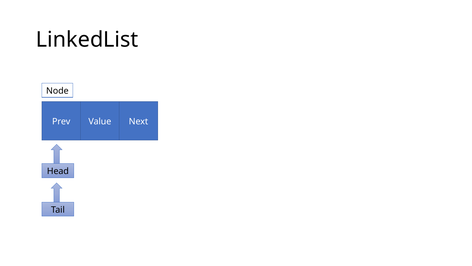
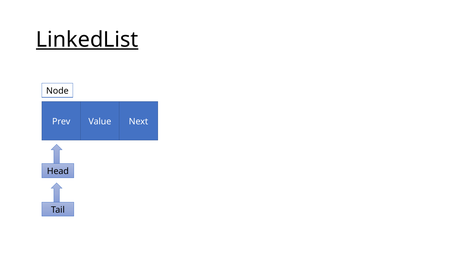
LinkedList underline: none -> present
